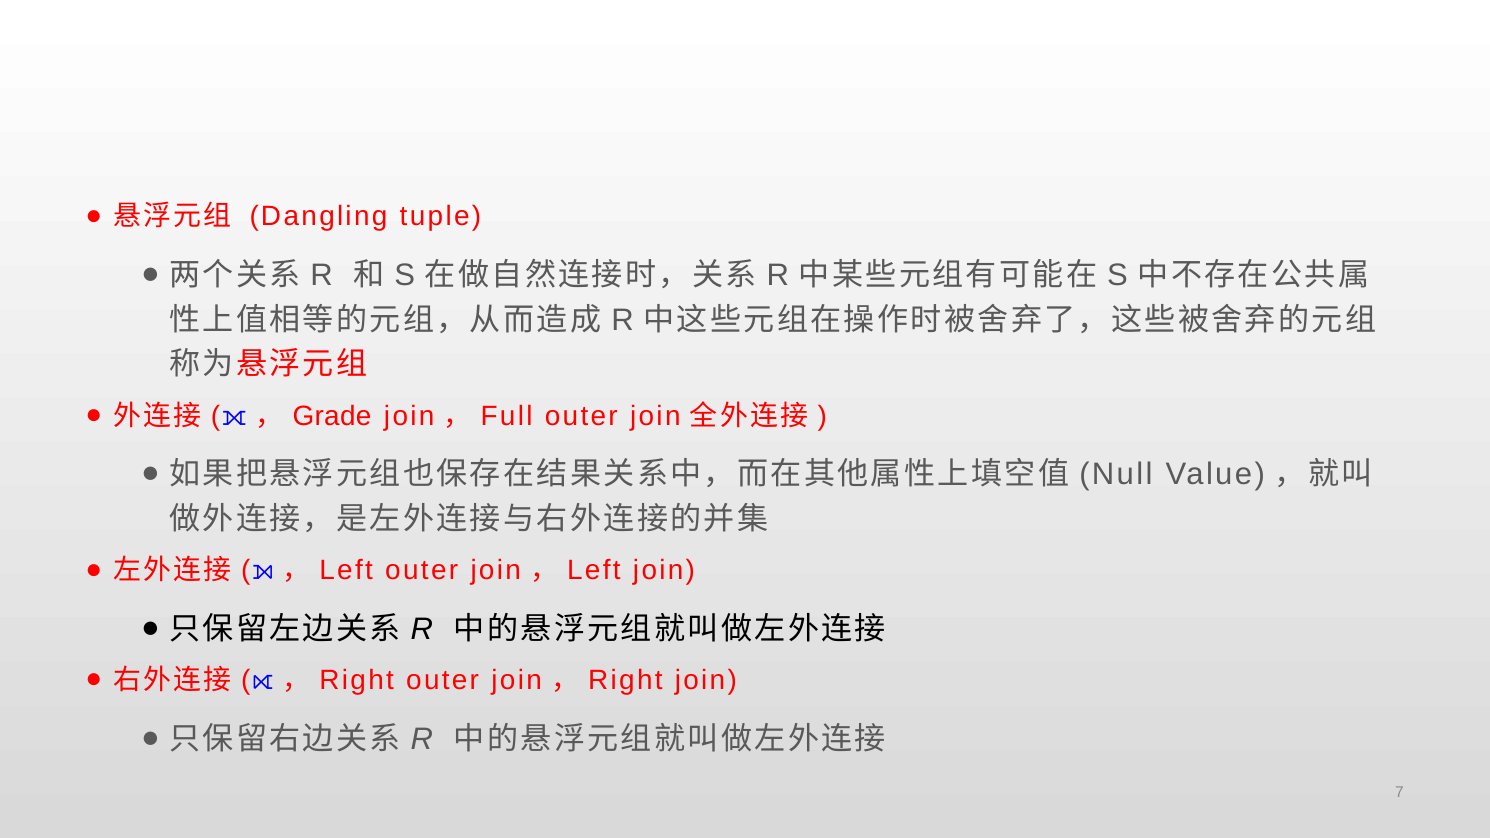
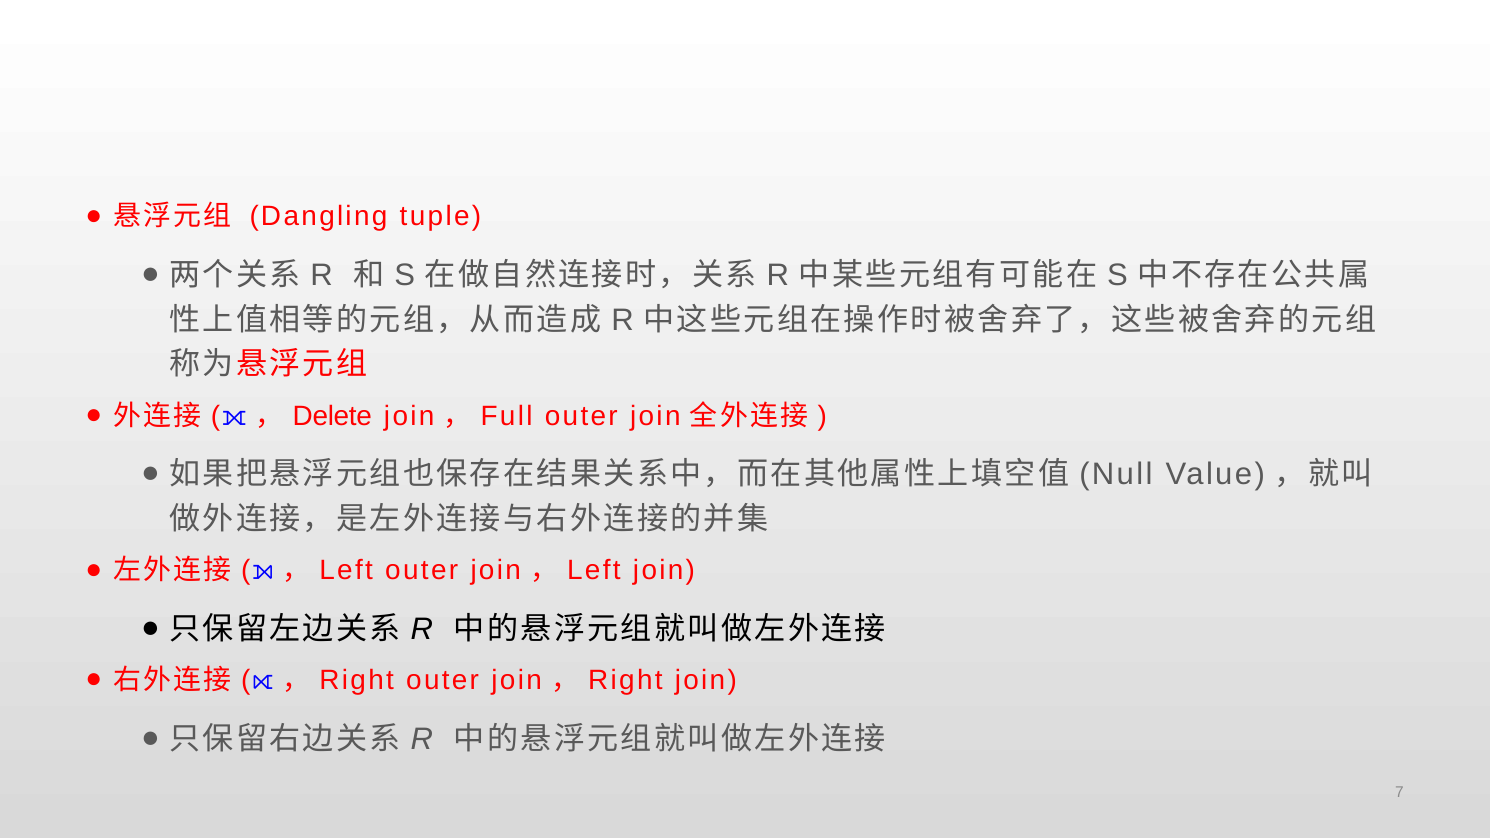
Grade: Grade -> Delete
